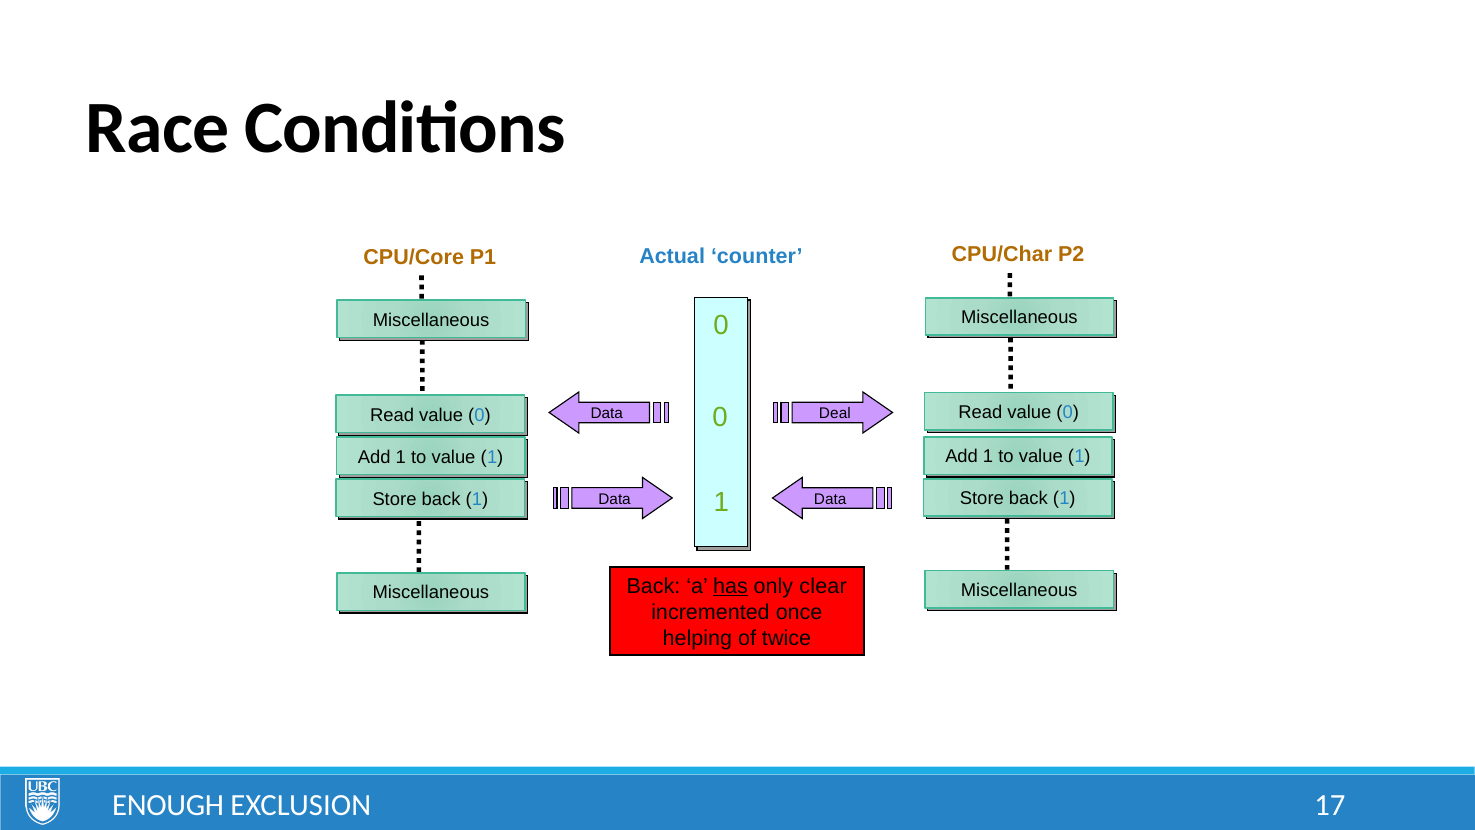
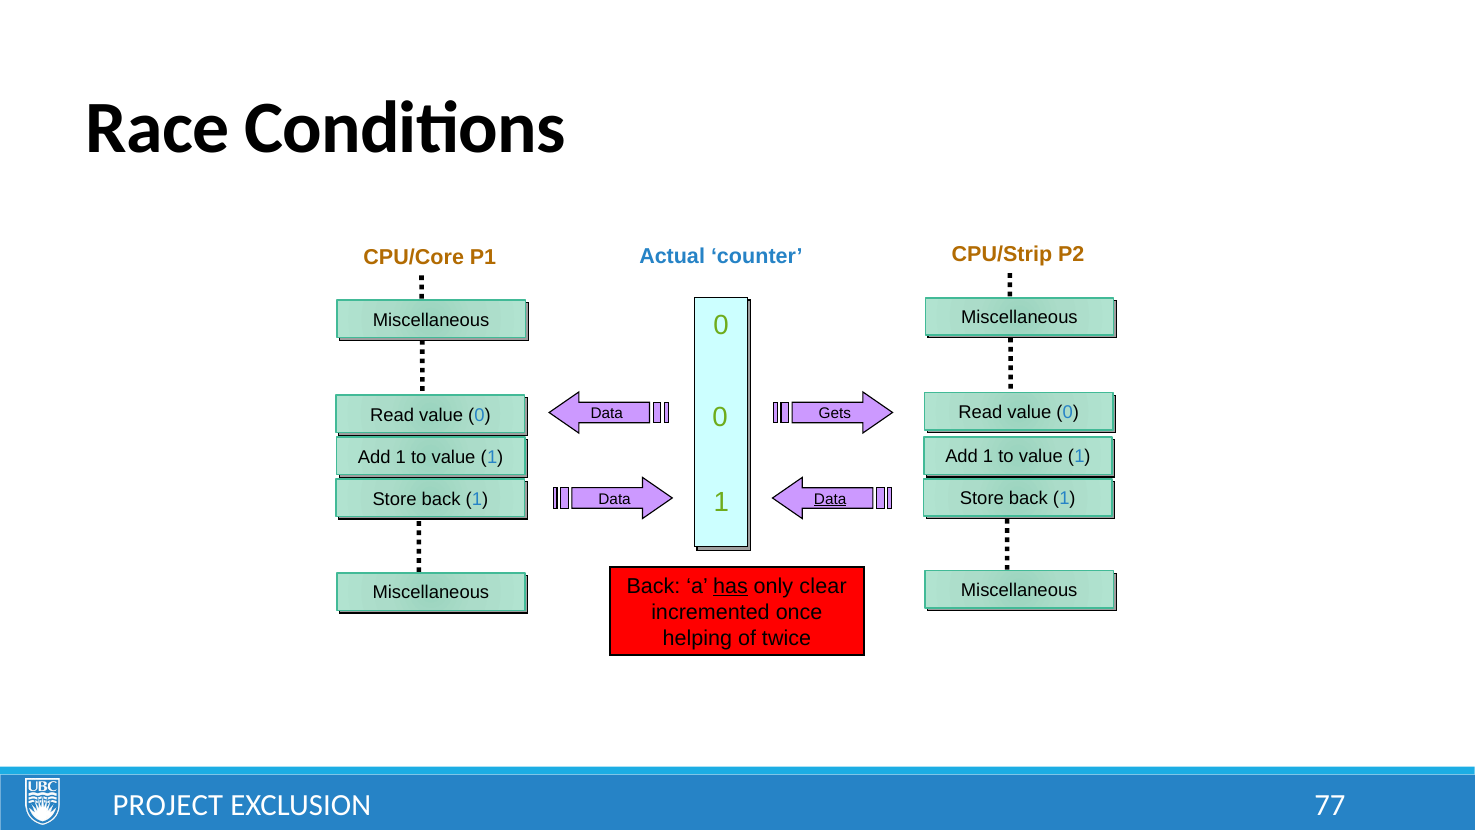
CPU/Char: CPU/Char -> CPU/Strip
Deal: Deal -> Gets
Data at (830, 499) underline: none -> present
ENOUGH: ENOUGH -> PROJECT
17: 17 -> 77
